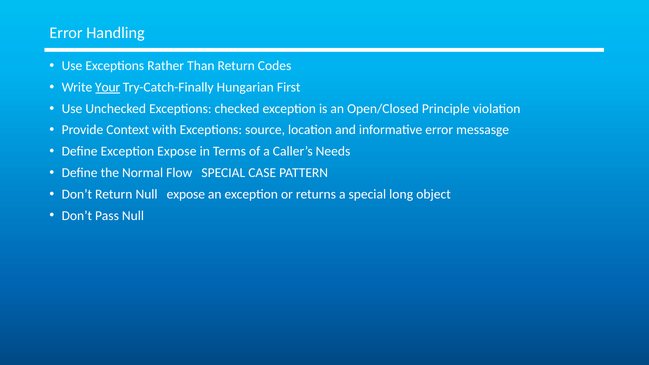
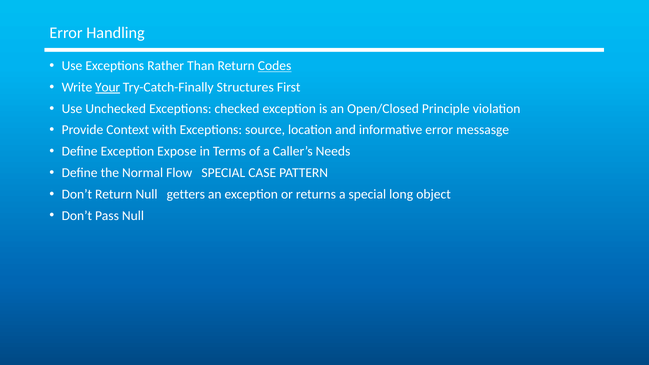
Codes underline: none -> present
Hungarian: Hungarian -> Structures
Null expose: expose -> getters
